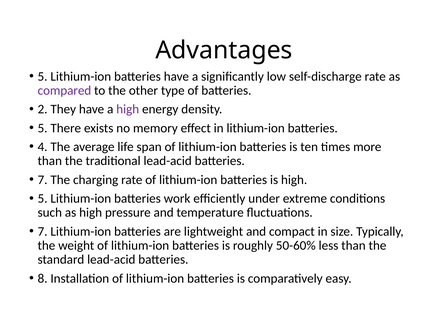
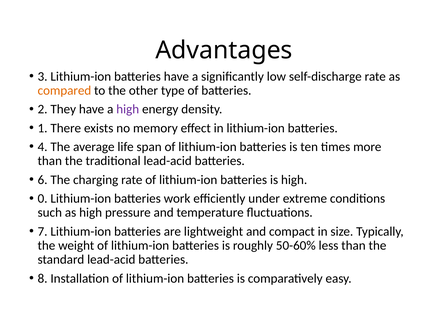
5 at (43, 76): 5 -> 3
compared colour: purple -> orange
5 at (43, 128): 5 -> 1
7 at (43, 180): 7 -> 6
5 at (43, 199): 5 -> 0
